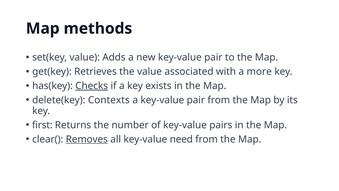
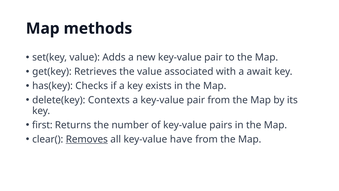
more: more -> await
Checks underline: present -> none
need: need -> have
